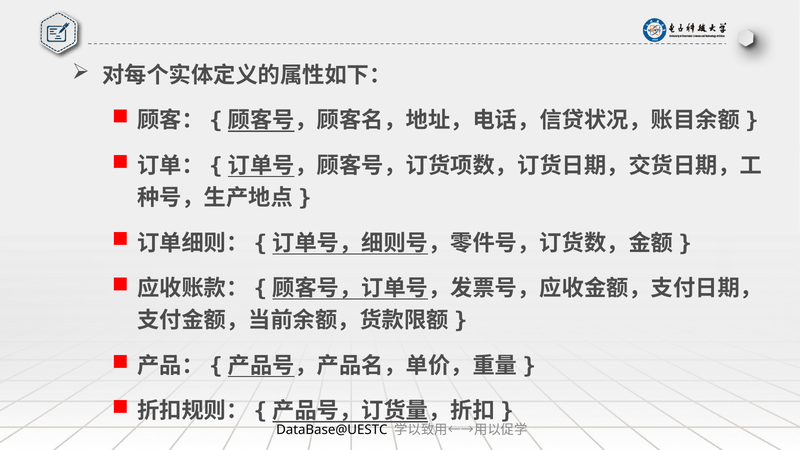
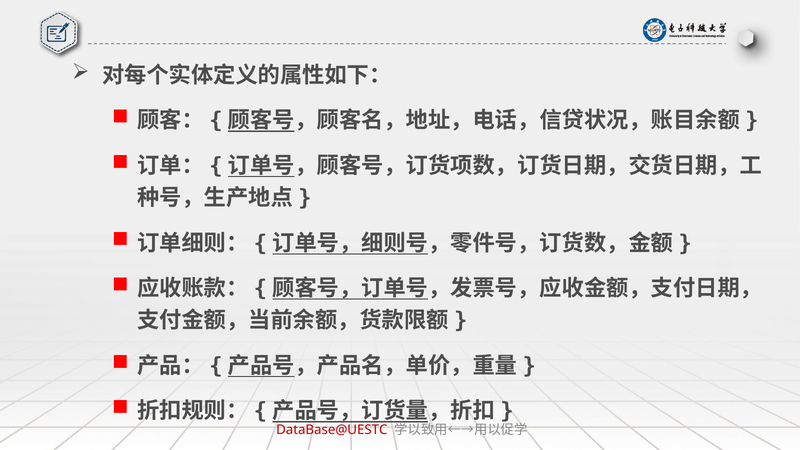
DataBase@UESTC colour: black -> red
